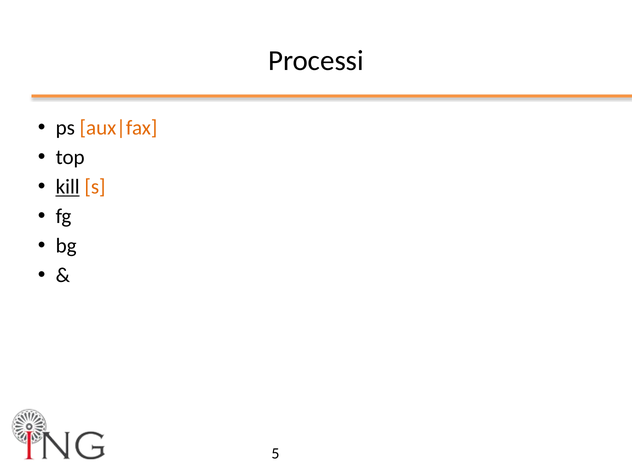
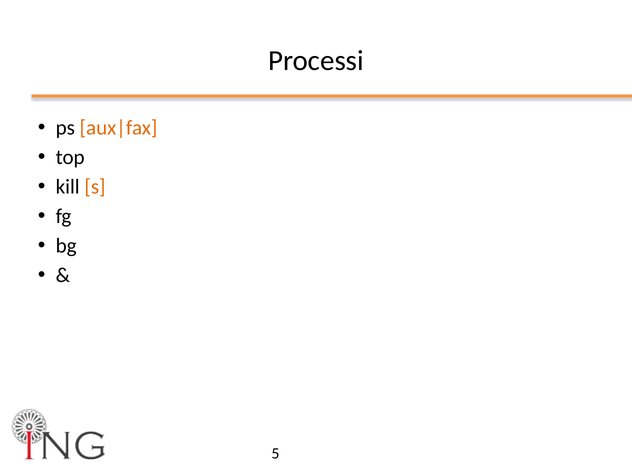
kill underline: present -> none
